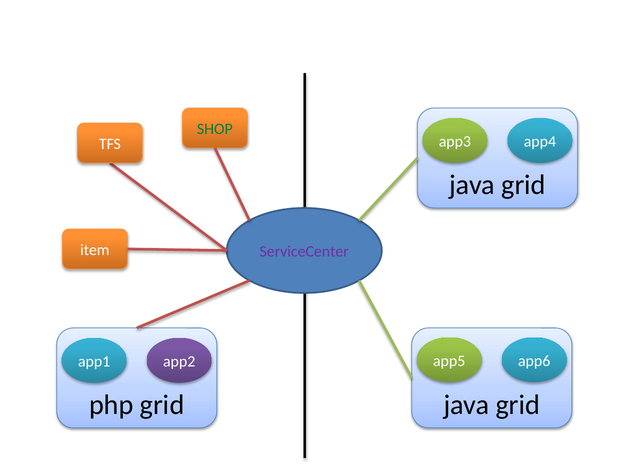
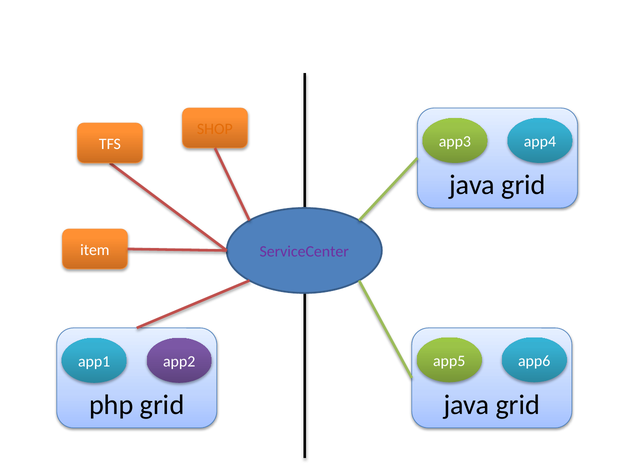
SHOP colour: green -> orange
